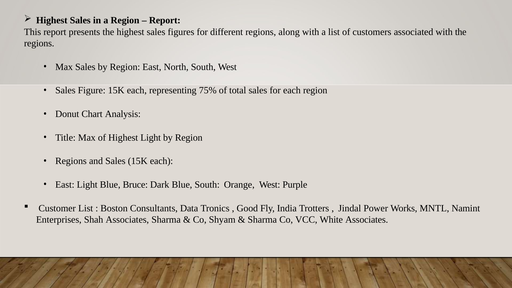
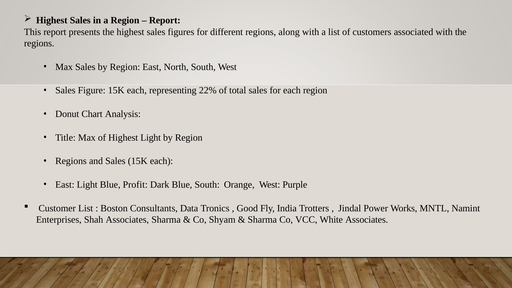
75%: 75% -> 22%
Bruce: Bruce -> Profit
